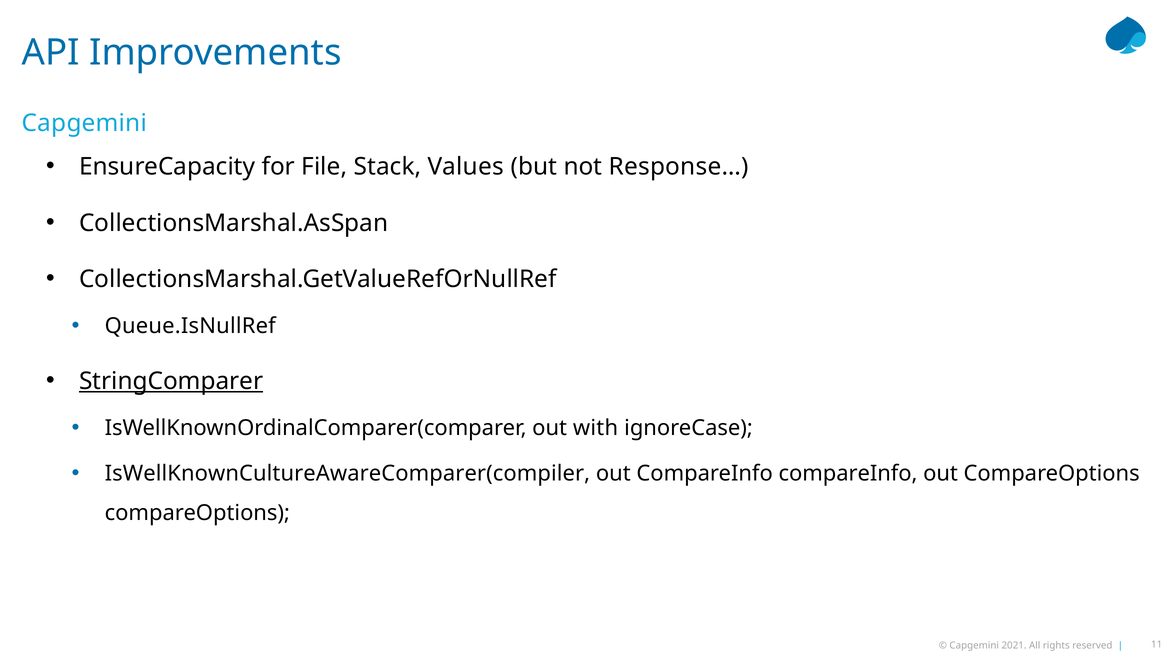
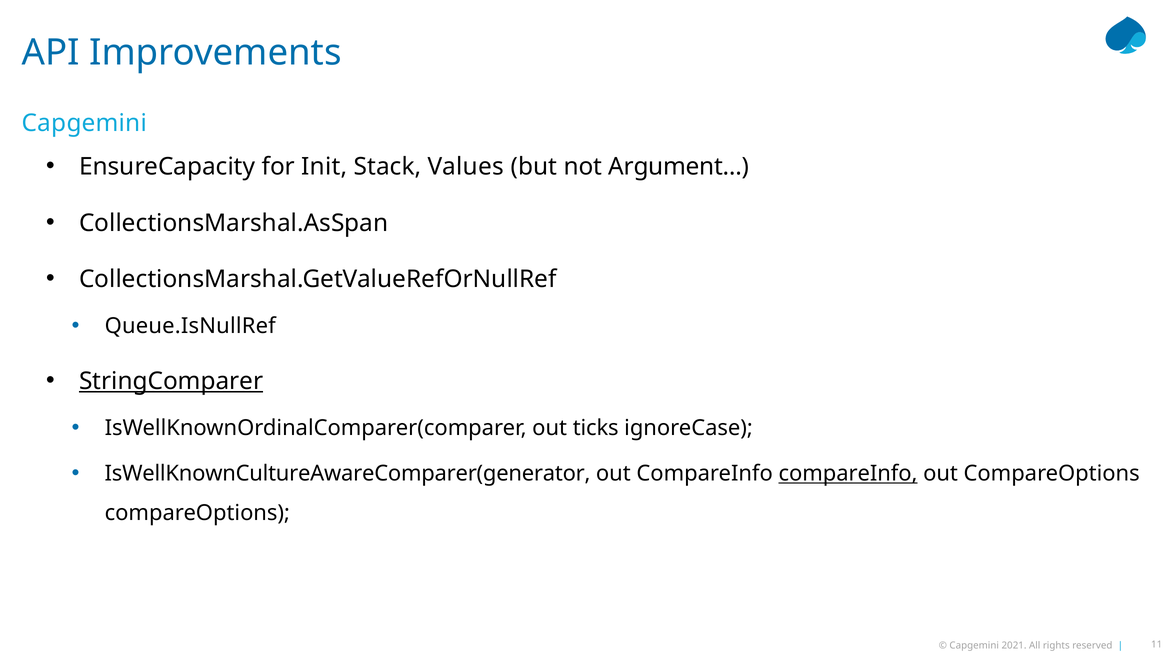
File: File -> Init
Response…: Response… -> Argument…
with: with -> ticks
IsWellKnownCultureAwareComparer(compiler: IsWellKnownCultureAwareComparer(compiler -> IsWellKnownCultureAwareComparer(generator
compareInfo at (848, 474) underline: none -> present
